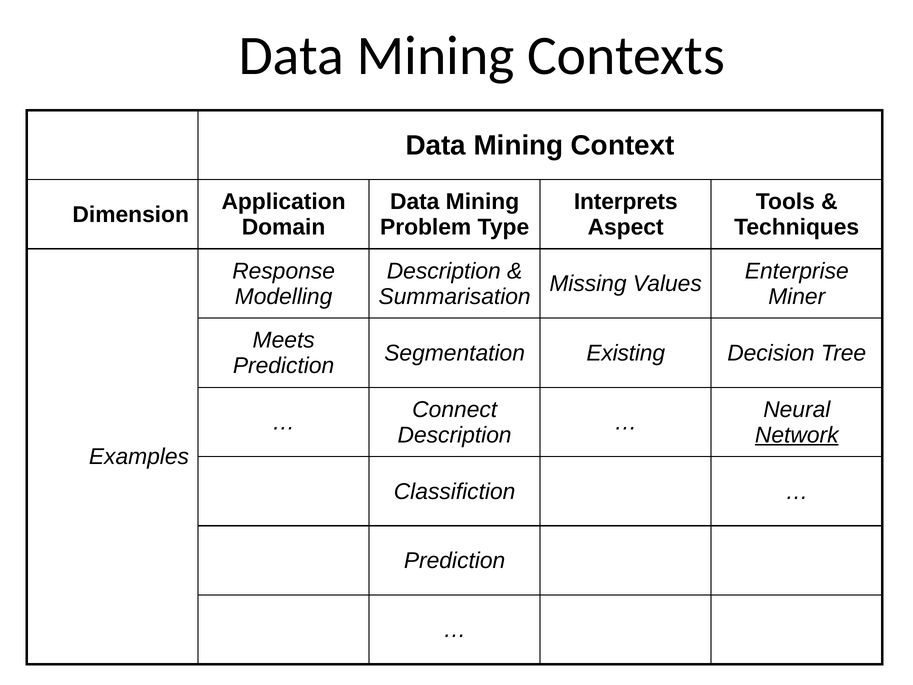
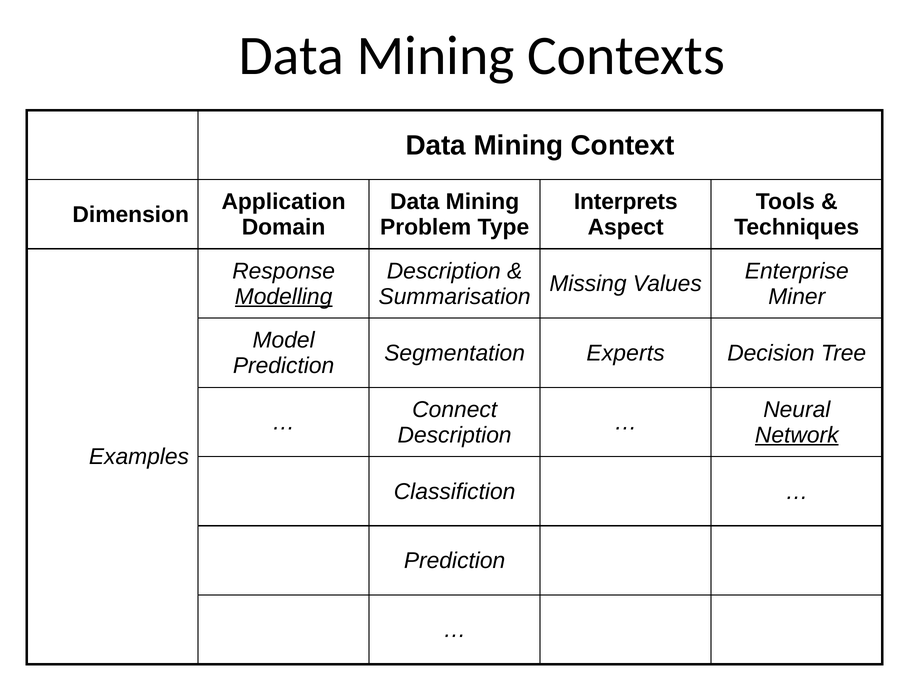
Modelling underline: none -> present
Meets: Meets -> Model
Existing: Existing -> Experts
